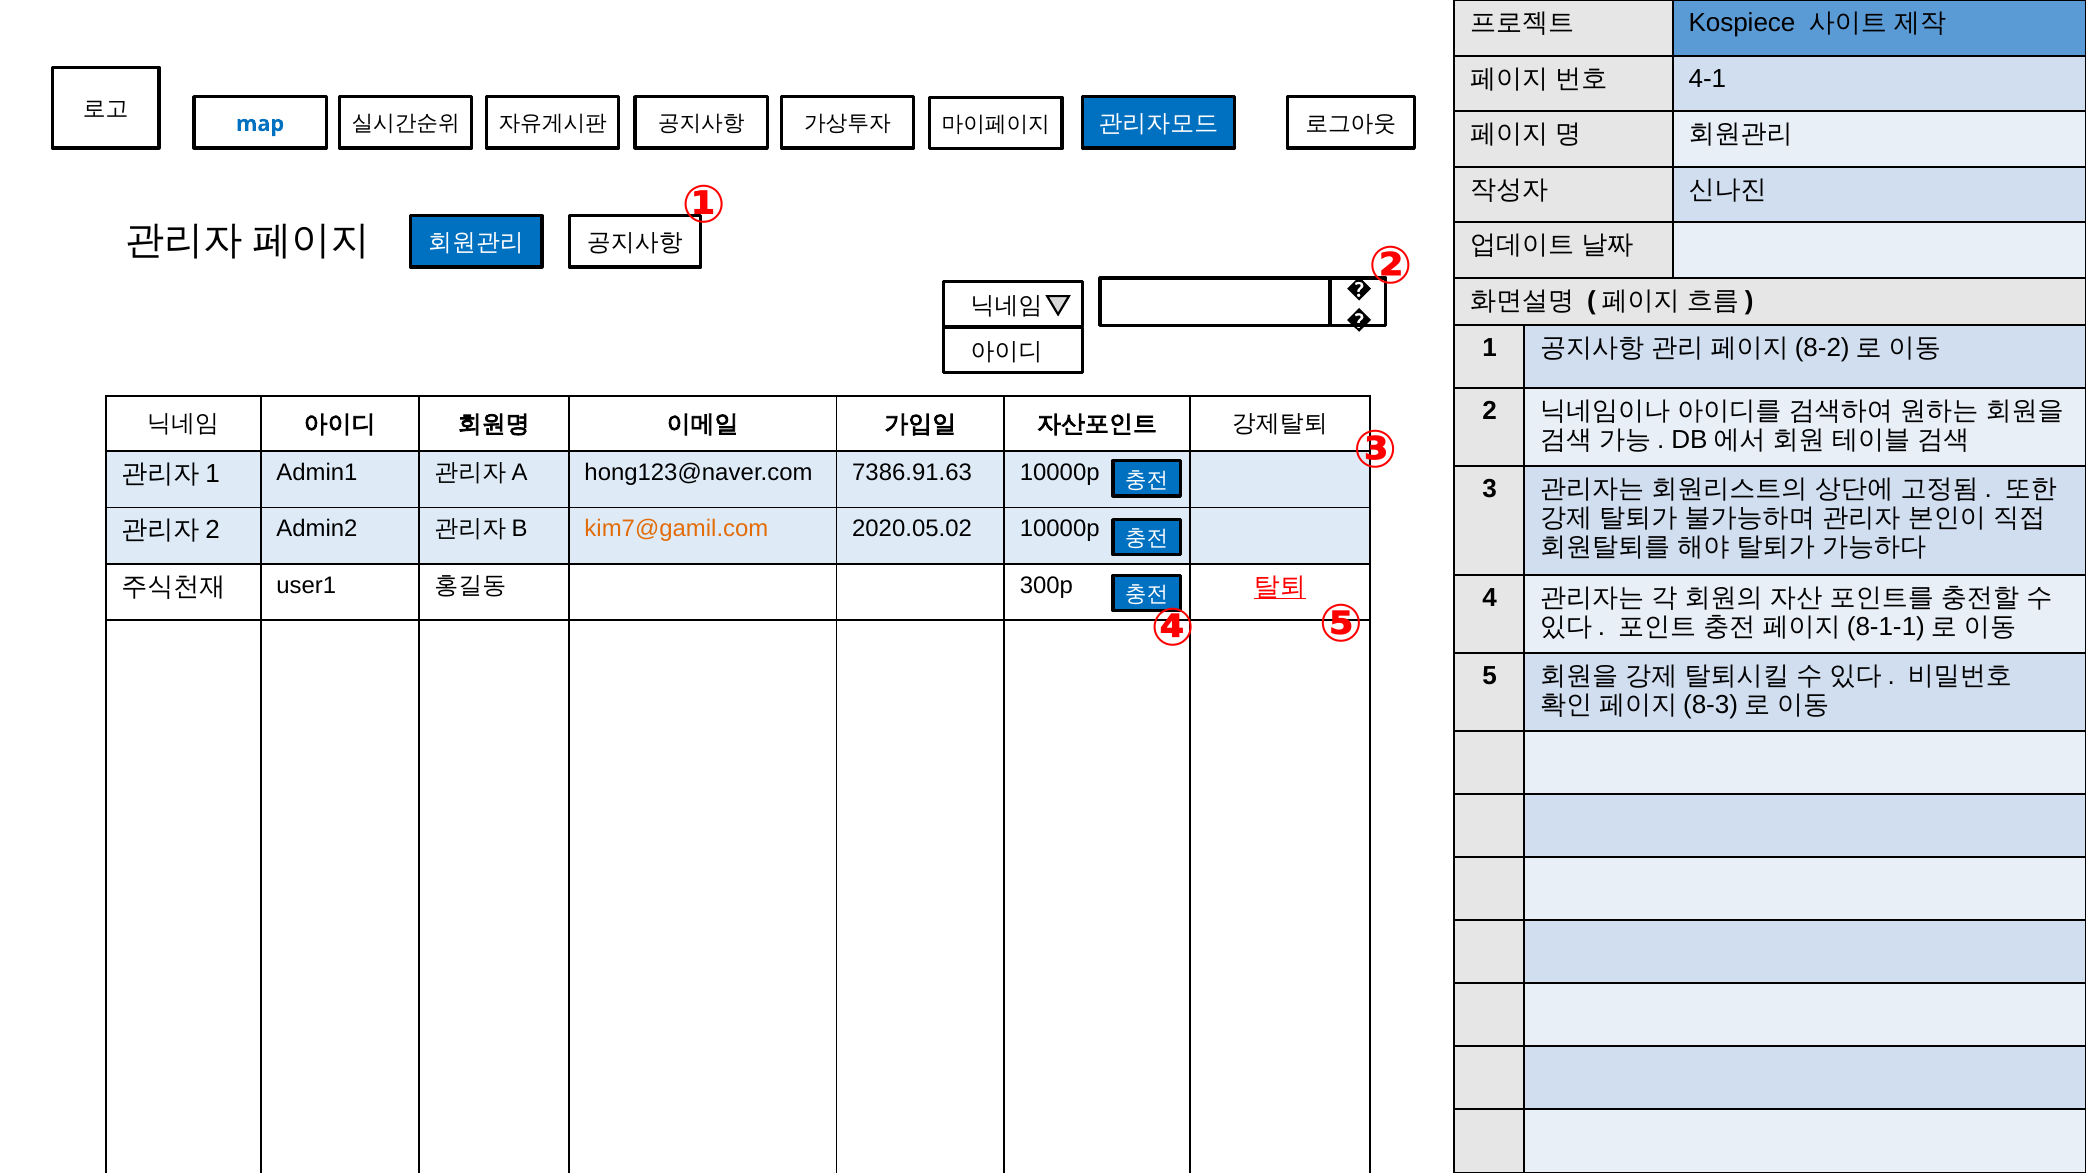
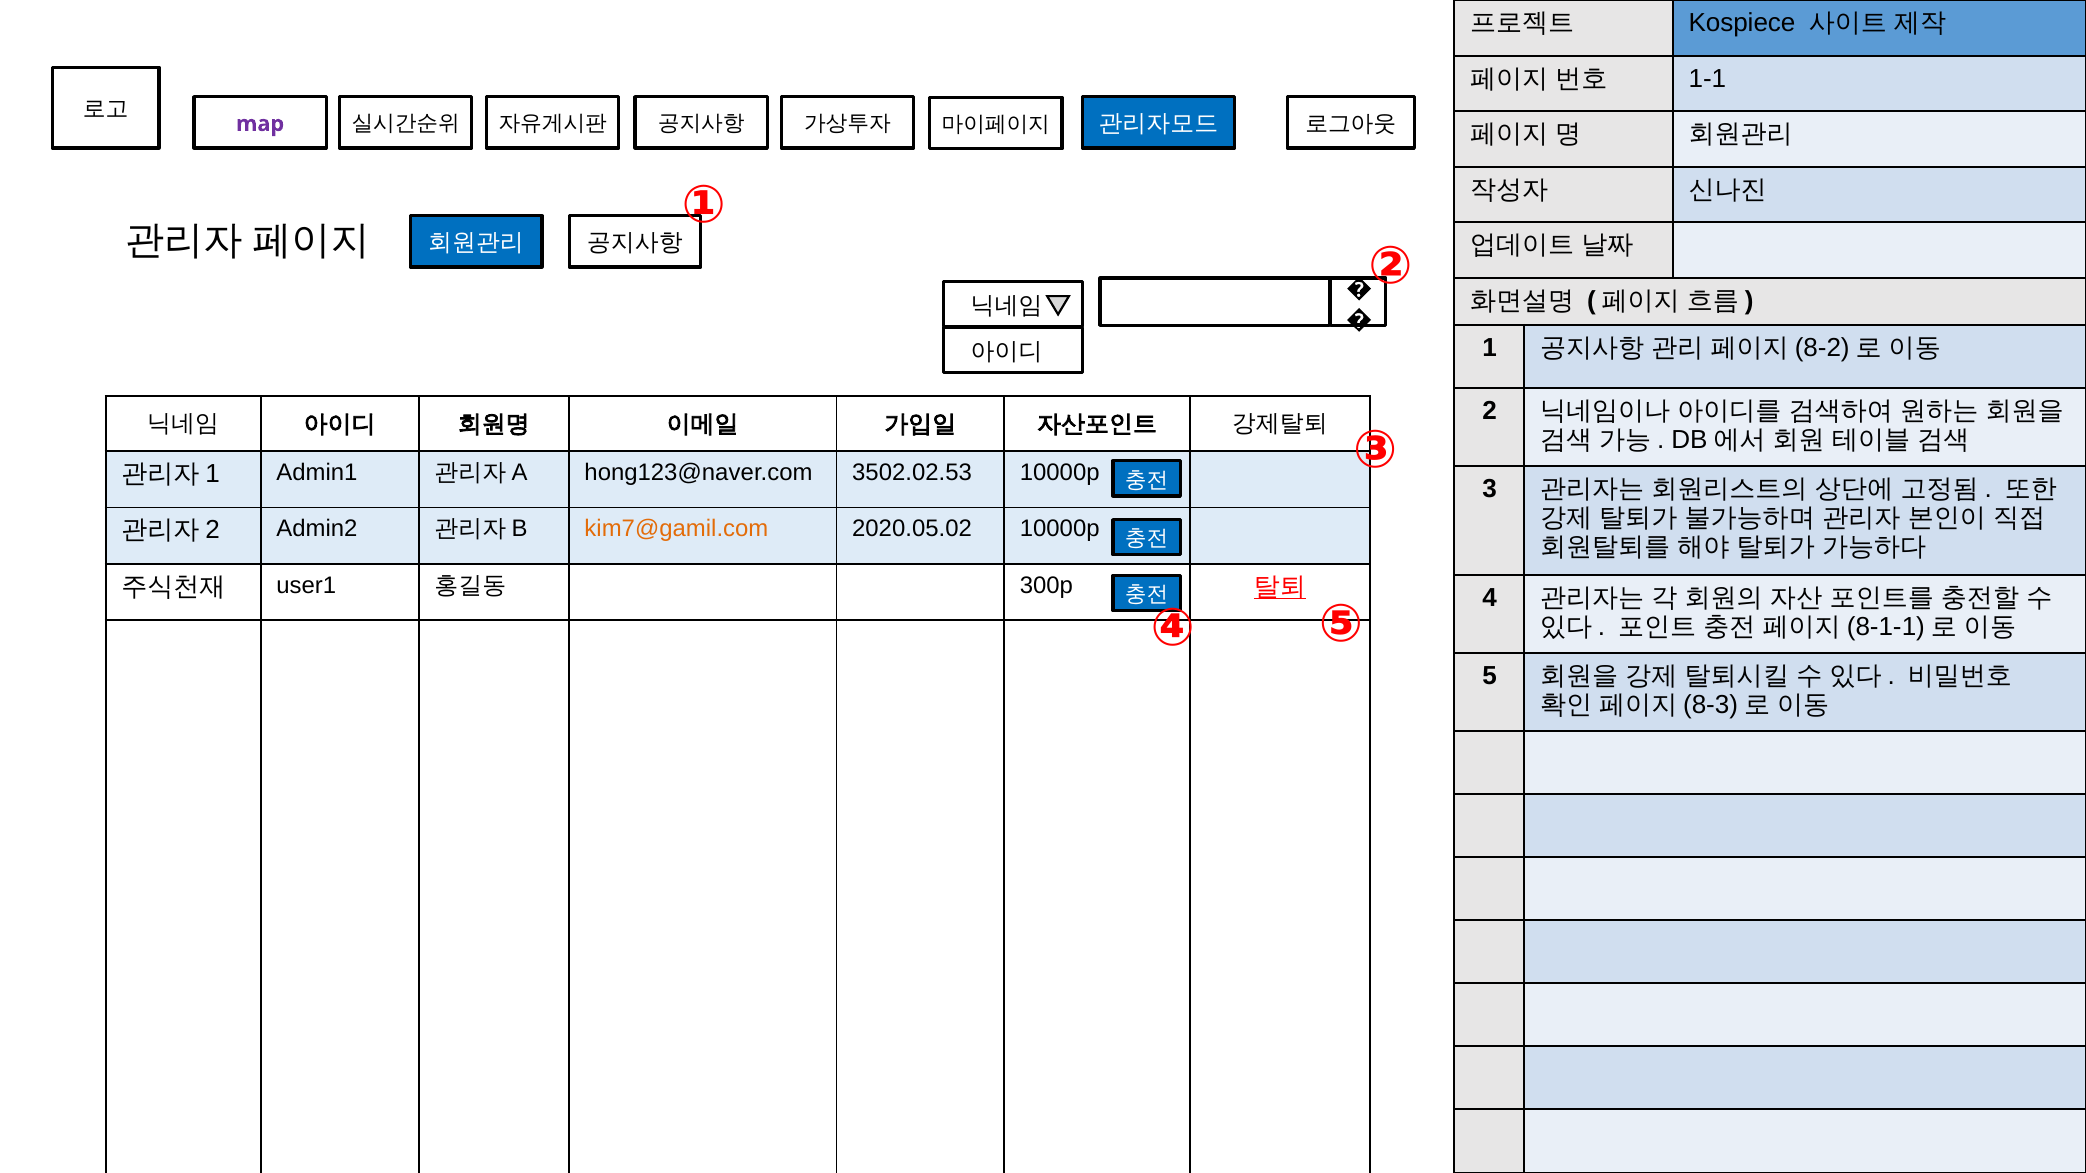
4-1: 4-1 -> 1-1
map colour: blue -> purple
7386.91.63: 7386.91.63 -> 3502.02.53
